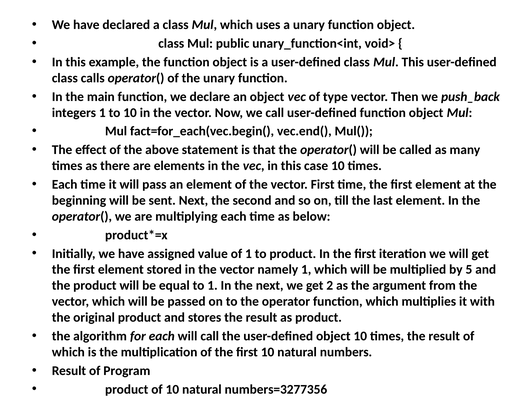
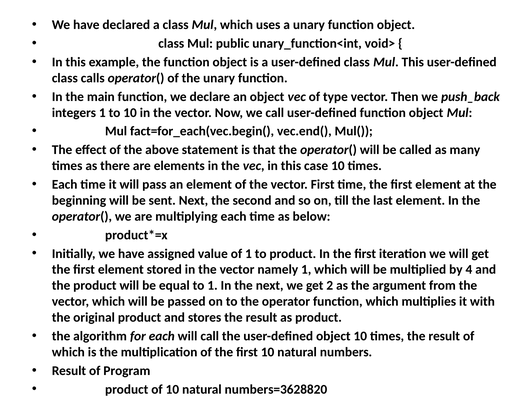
5: 5 -> 4
numbers=3277356: numbers=3277356 -> numbers=3628820
